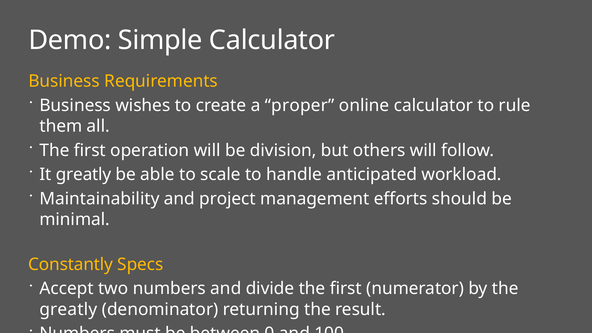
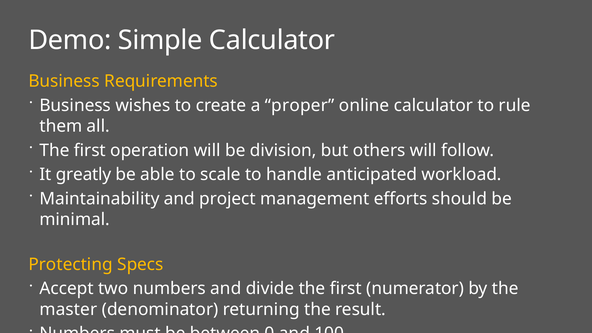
Constantly: Constantly -> Protecting
greatly at (68, 309): greatly -> master
